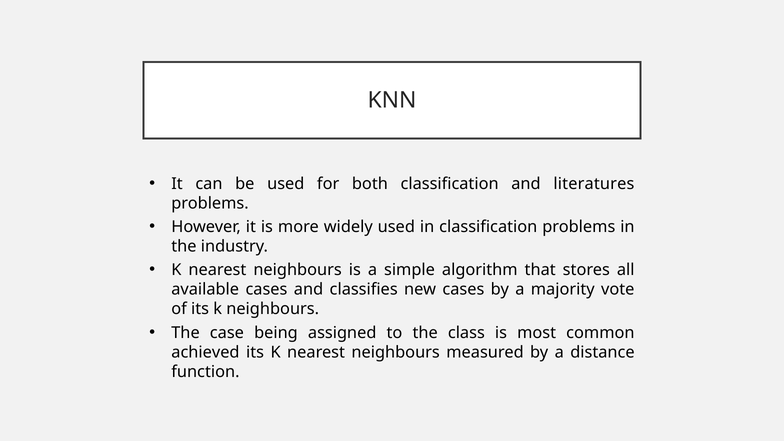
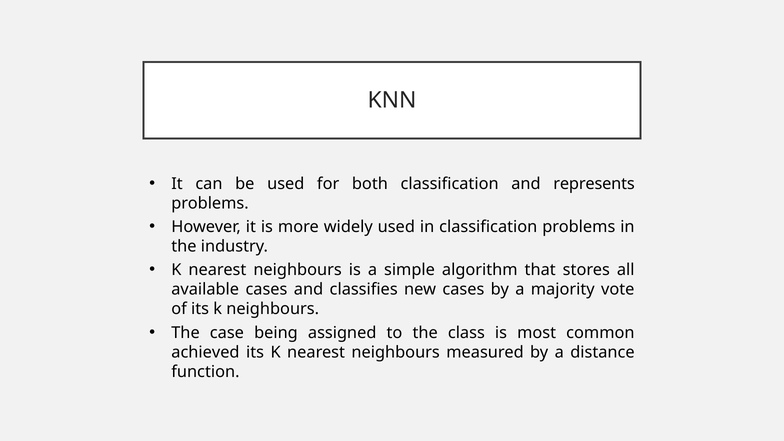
literatures: literatures -> represents
